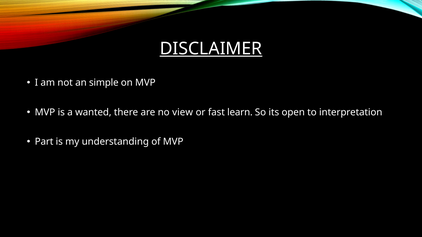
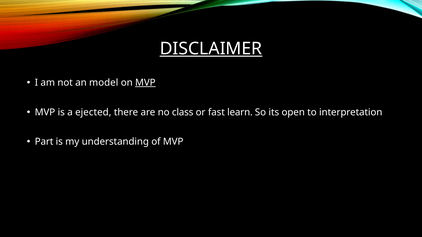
simple: simple -> model
MVP at (145, 83) underline: none -> present
wanted: wanted -> ejected
view: view -> class
